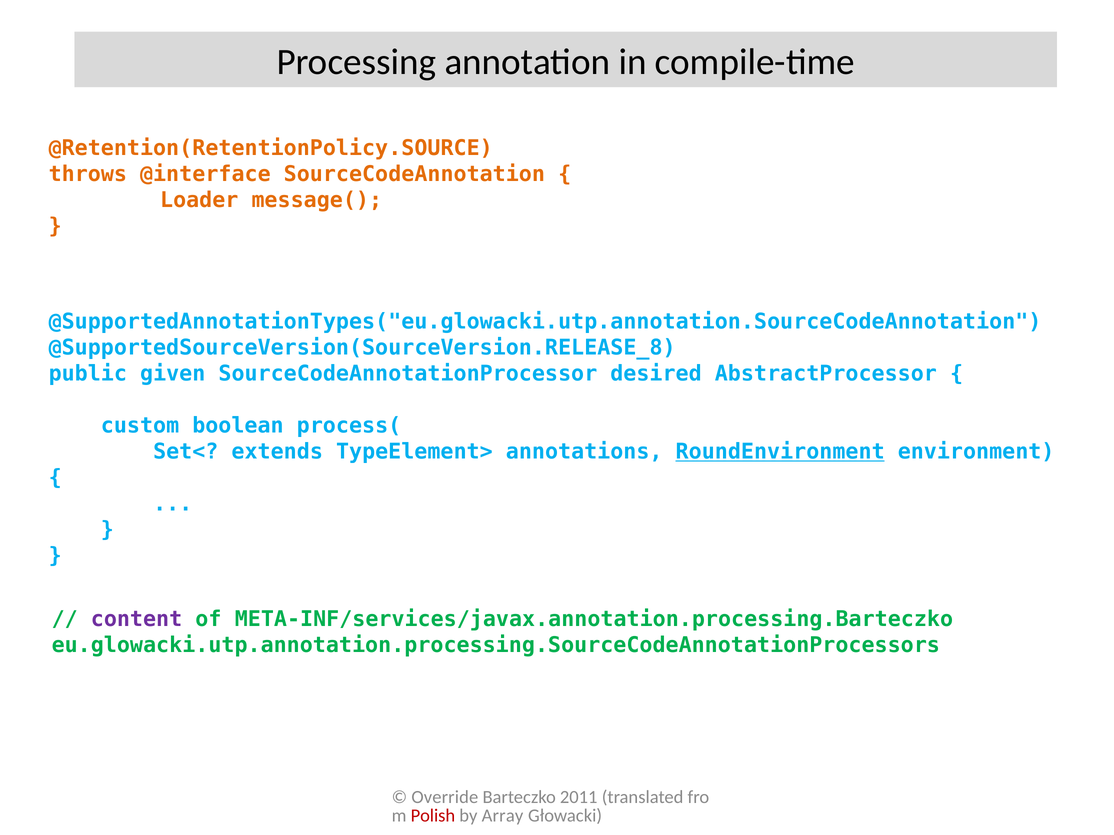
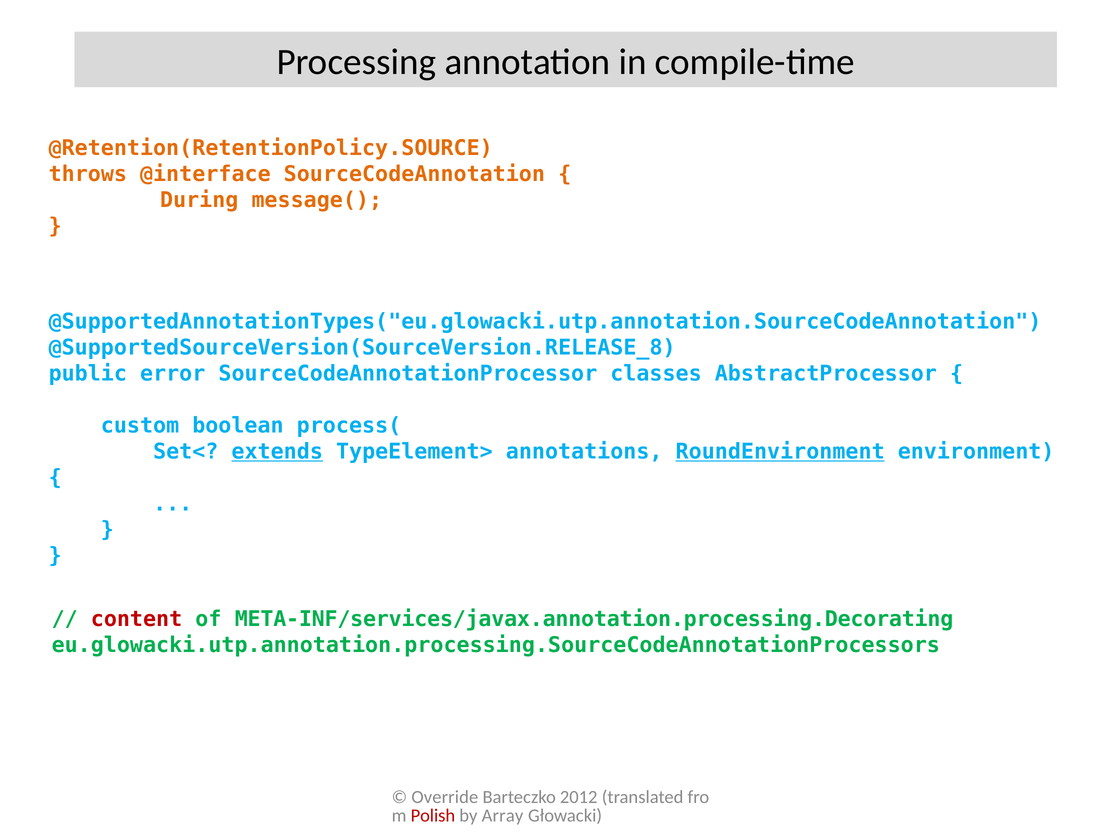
Loader: Loader -> During
given: given -> error
desired: desired -> classes
extends underline: none -> present
content colour: purple -> red
META-INF/services/javax.annotation.processing.Barteczko: META-INF/services/javax.annotation.processing.Barteczko -> META-INF/services/javax.annotation.processing.Decorating
2011: 2011 -> 2012
